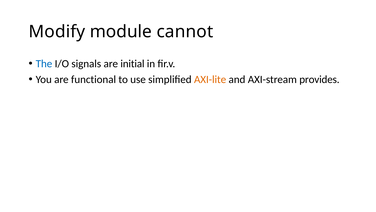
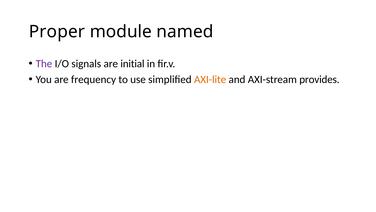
Modify: Modify -> Proper
cannot: cannot -> named
The colour: blue -> purple
functional: functional -> frequency
